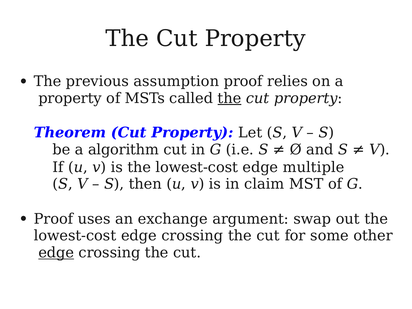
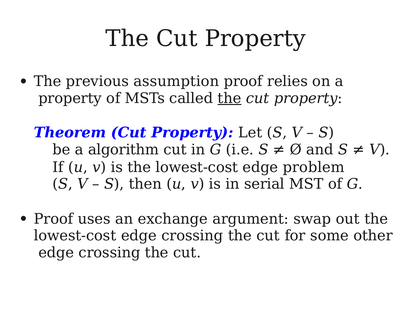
multiple: multiple -> problem
claim: claim -> serial
edge at (56, 253) underline: present -> none
